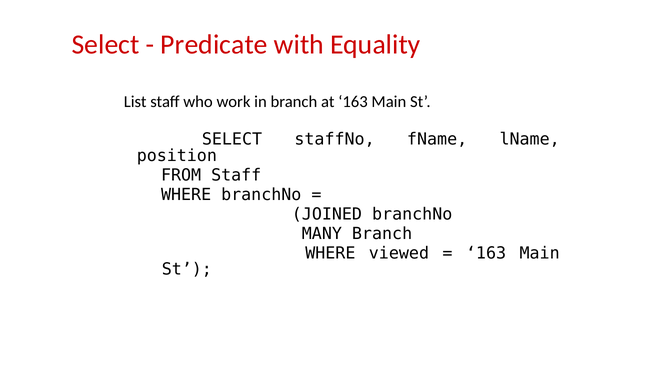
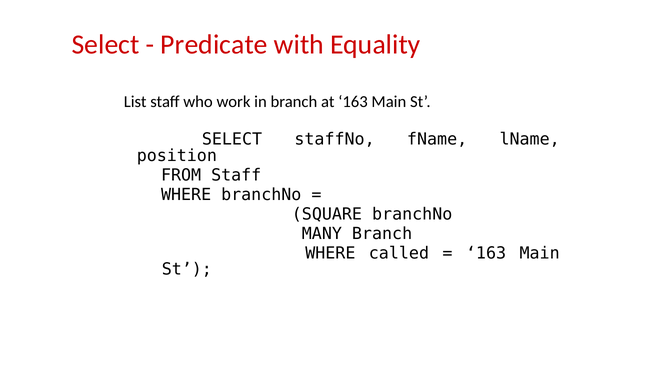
JOINED: JOINED -> SQUARE
viewed: viewed -> called
